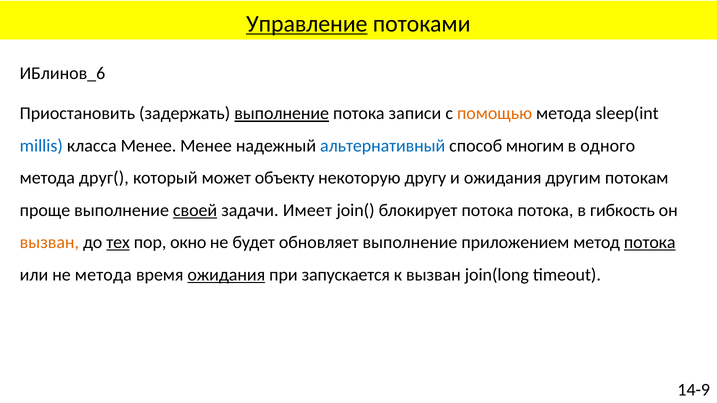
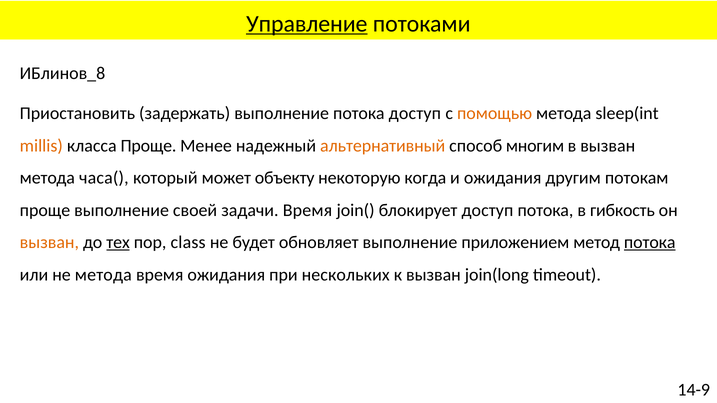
ИБлинов_6: ИБлинов_6 -> ИБлинов_8
выполнение at (282, 114) underline: present -> none
потока записи: записи -> доступ
millis colour: blue -> orange
класса Менее: Менее -> Проще
альтернативный colour: blue -> orange
в одного: одного -> вызван
друг(: друг( -> часа(
другу: другу -> когда
своей underline: present -> none
задачи Имеет: Имеет -> Время
блокирует потока: потока -> доступ
окно: окно -> class
ожидания at (226, 275) underline: present -> none
запускается: запускается -> нескольких
